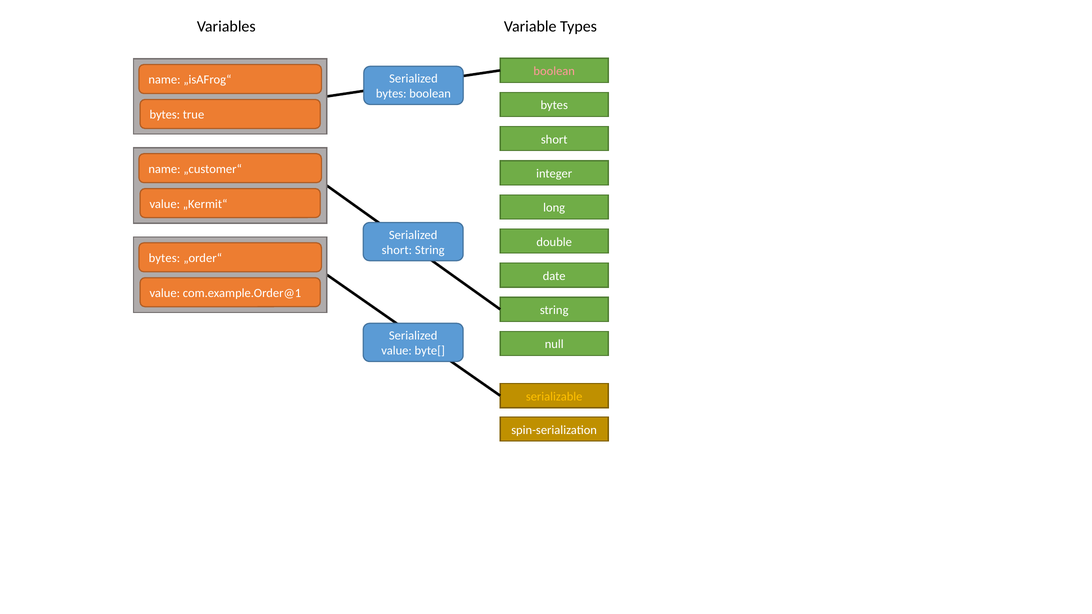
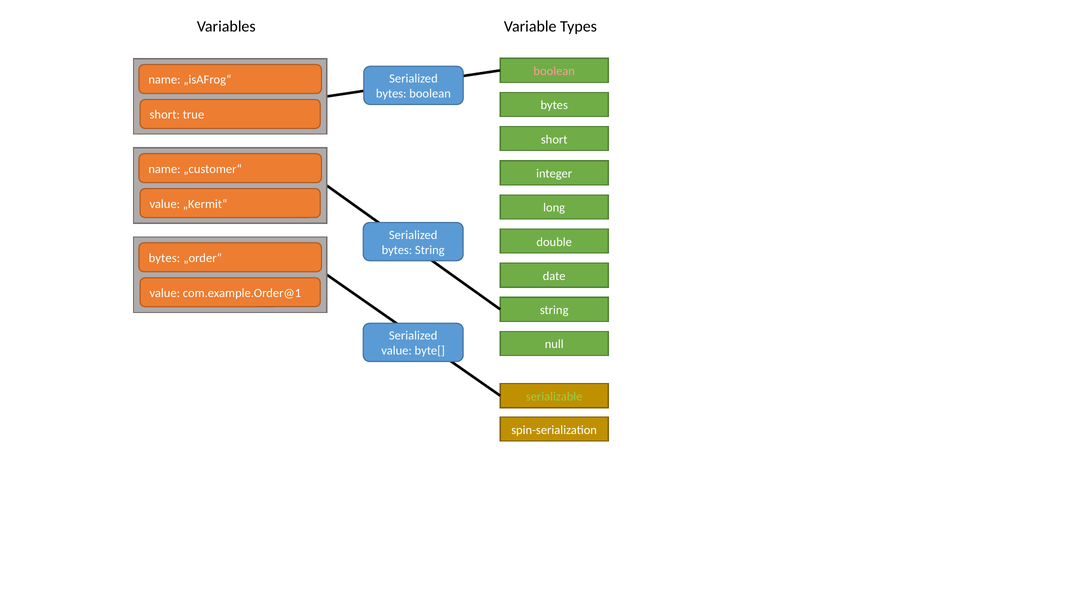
bytes at (165, 115): bytes -> short
short at (397, 250): short -> bytes
serializable colour: yellow -> light green
